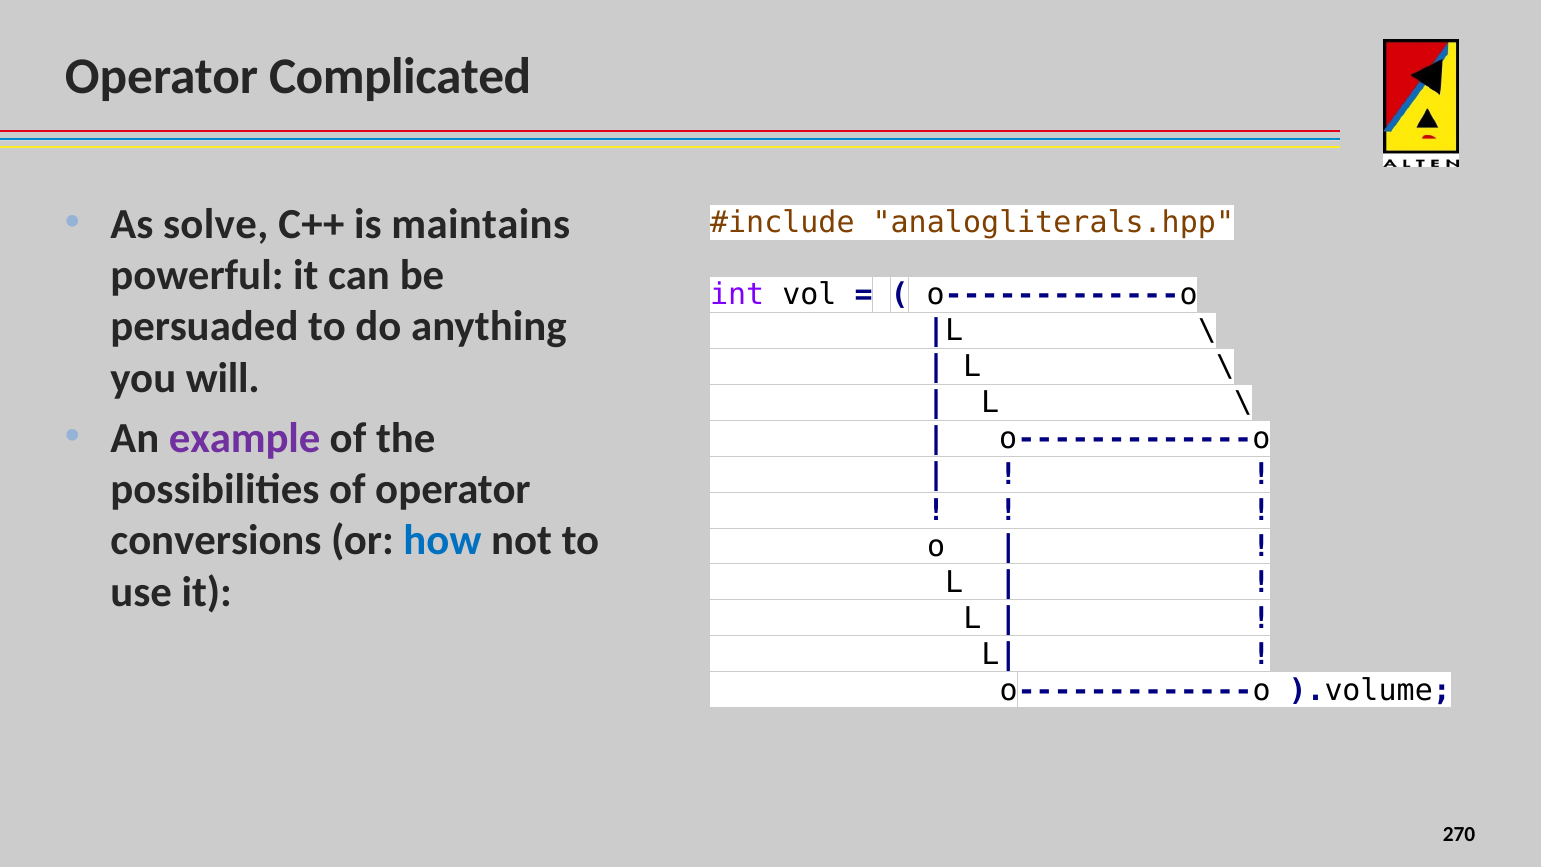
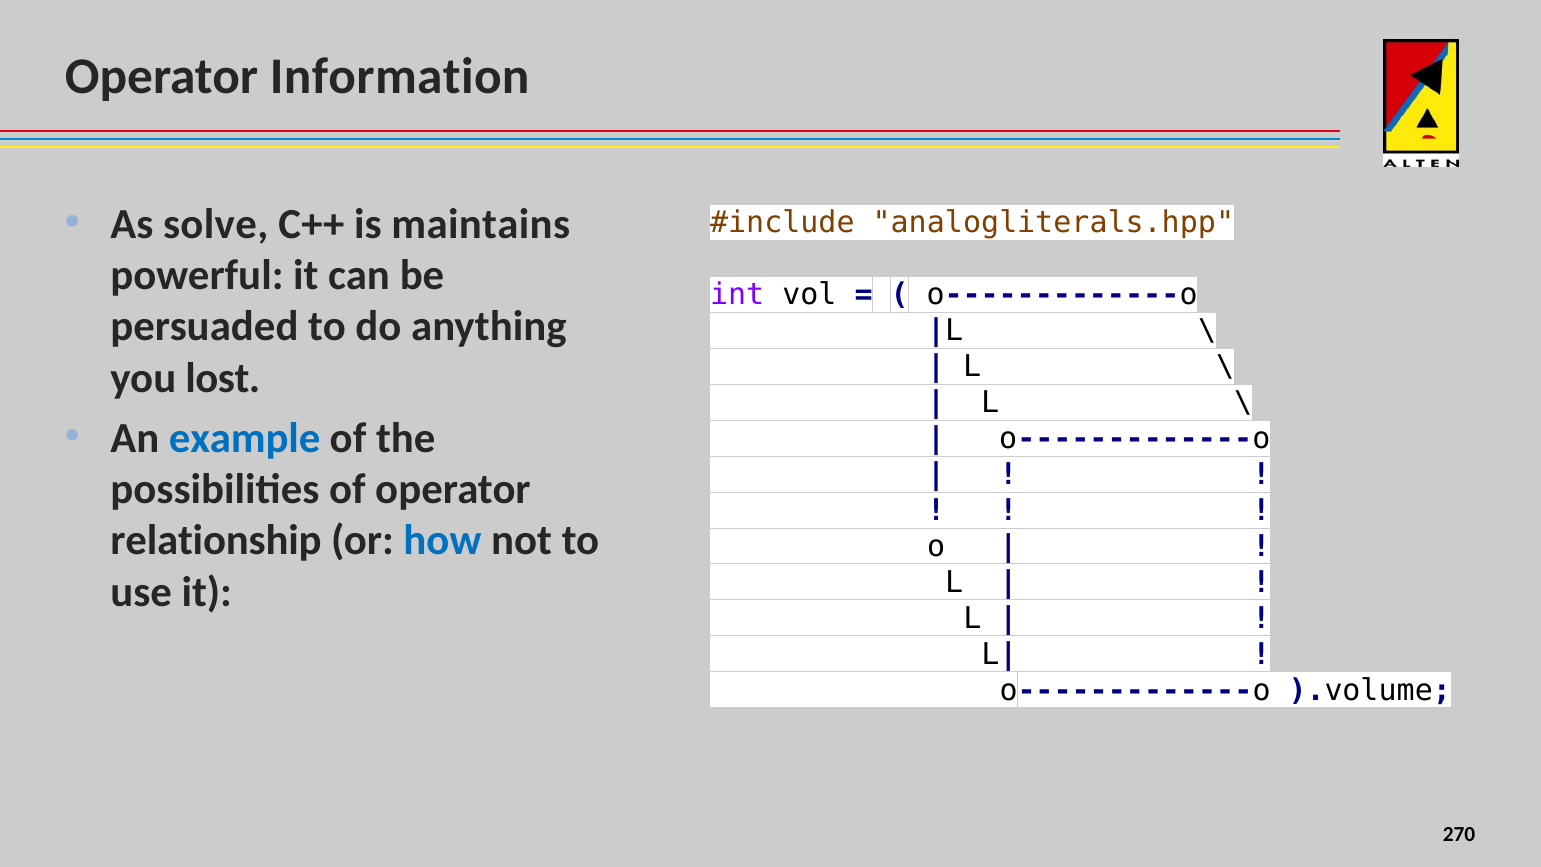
Complicated: Complicated -> Information
will: will -> lost
example colour: purple -> blue
conversions: conversions -> relationship
